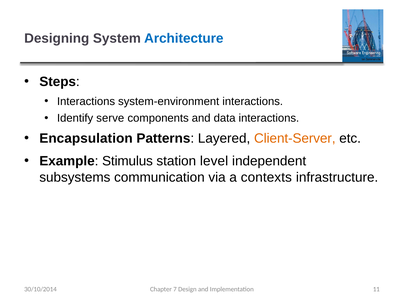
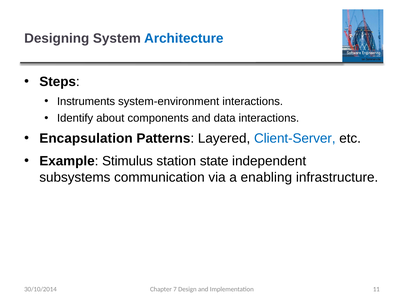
Interactions at (86, 101): Interactions -> Instruments
serve: serve -> about
Client-Server colour: orange -> blue
level: level -> state
contexts: contexts -> enabling
